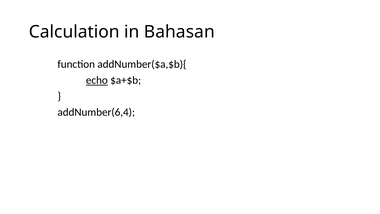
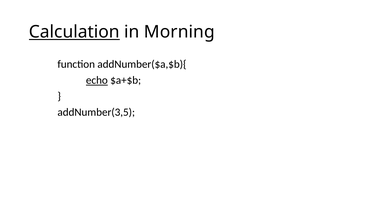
Calculation underline: none -> present
Bahasan: Bahasan -> Morning
addNumber(6,4: addNumber(6,4 -> addNumber(3,5
